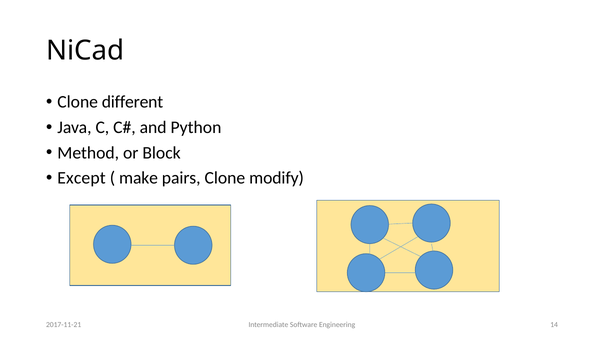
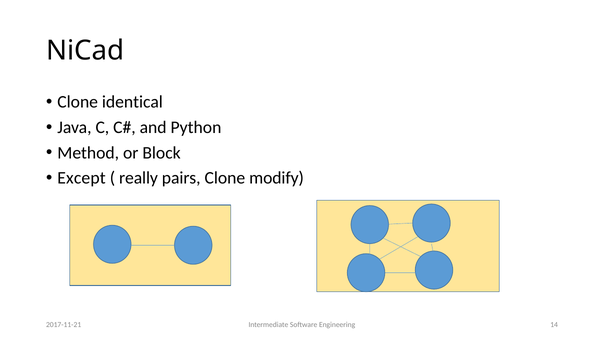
different: different -> identical
make: make -> really
